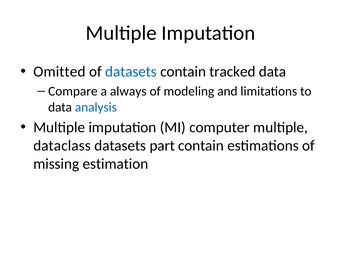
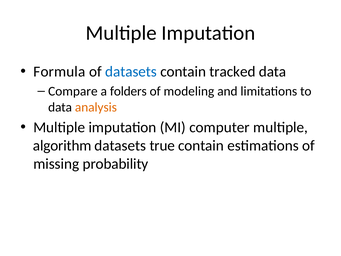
Omitted: Omitted -> Formula
always: always -> folders
analysis colour: blue -> orange
dataclass: dataclass -> algorithm
part: part -> true
estimation: estimation -> probability
